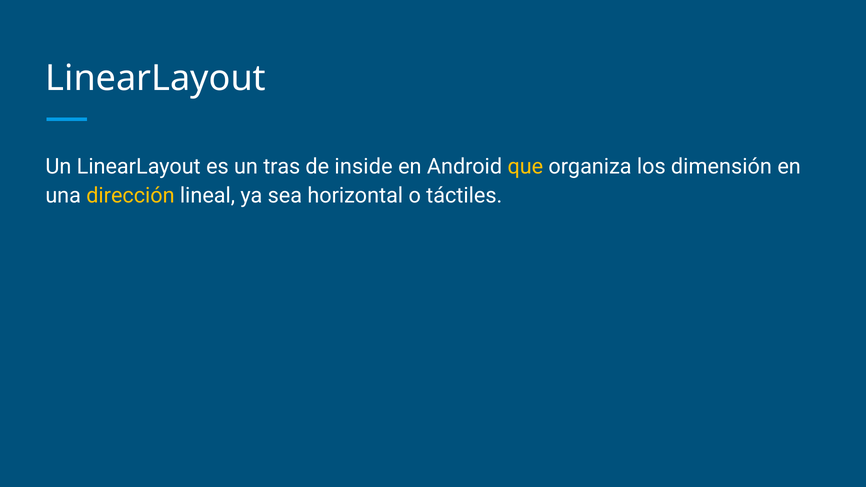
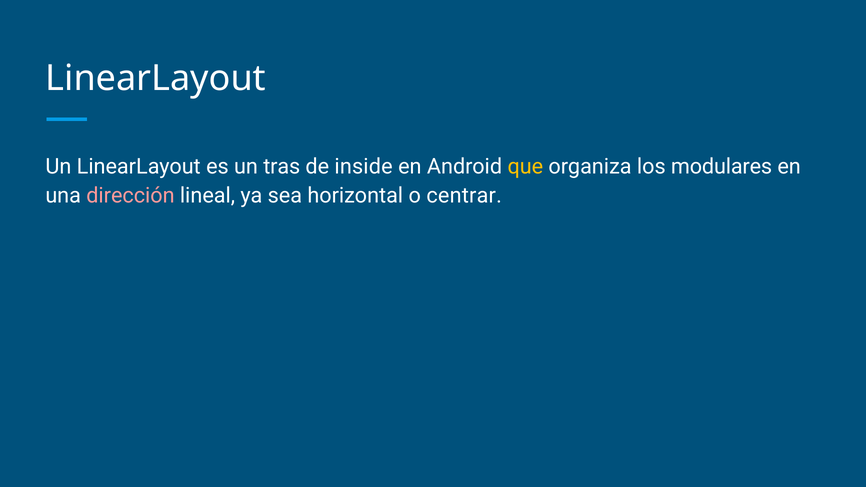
dimensión: dimensión -> modulares
dirección colour: yellow -> pink
táctiles: táctiles -> centrar
